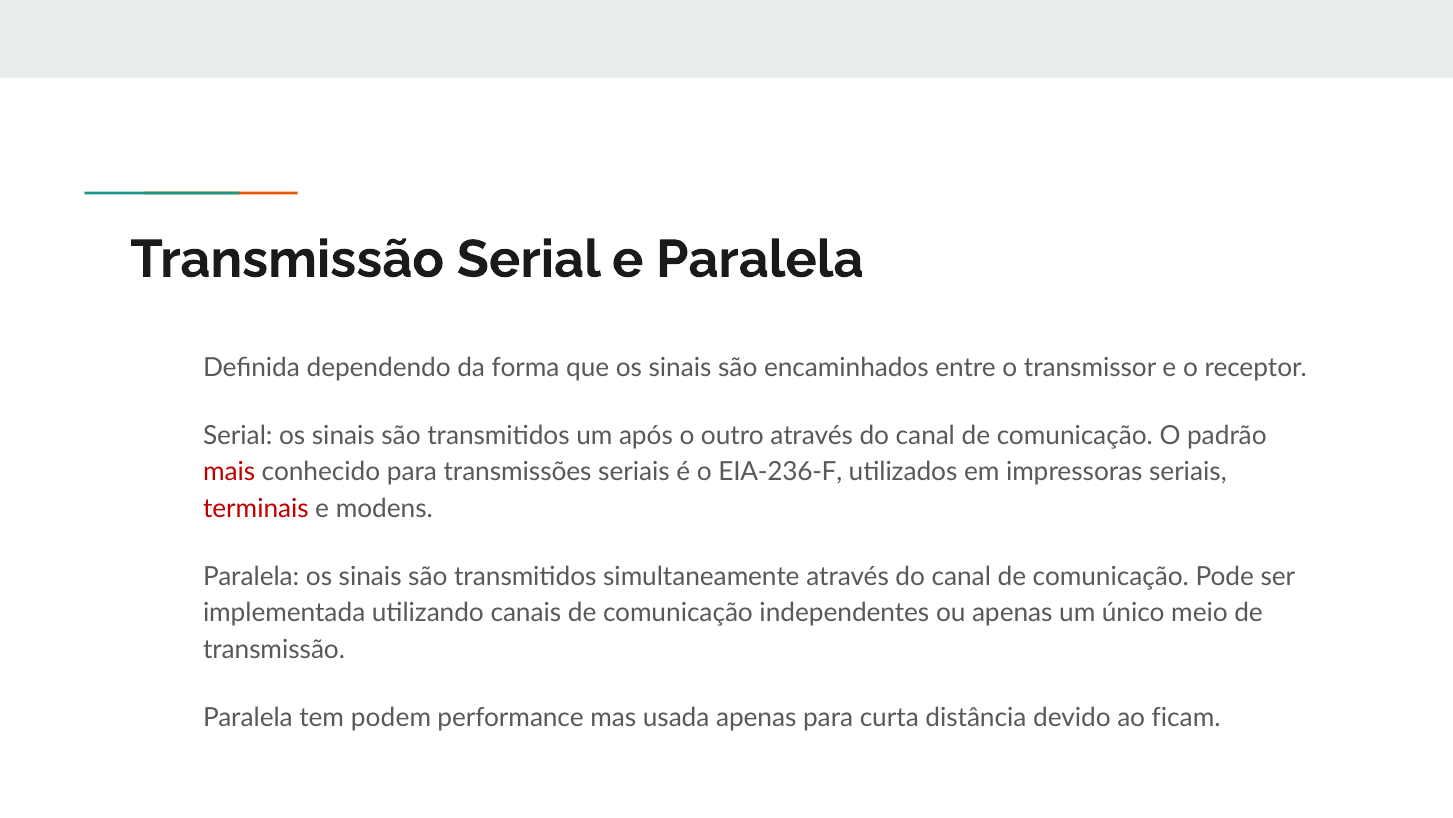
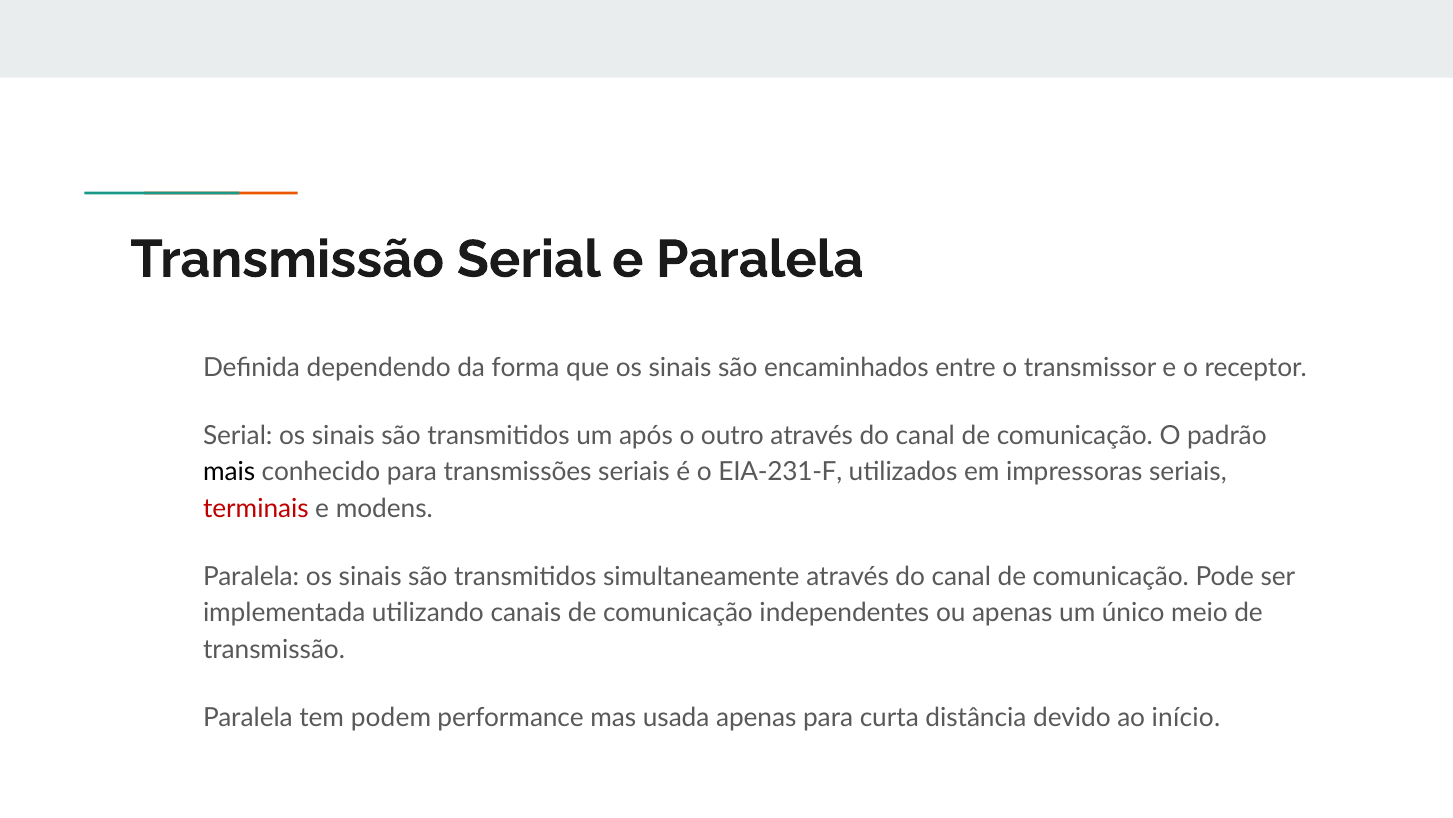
mais colour: red -> black
EIA-236-F: EIA-236-F -> EIA-231-F
ficam: ficam -> início
